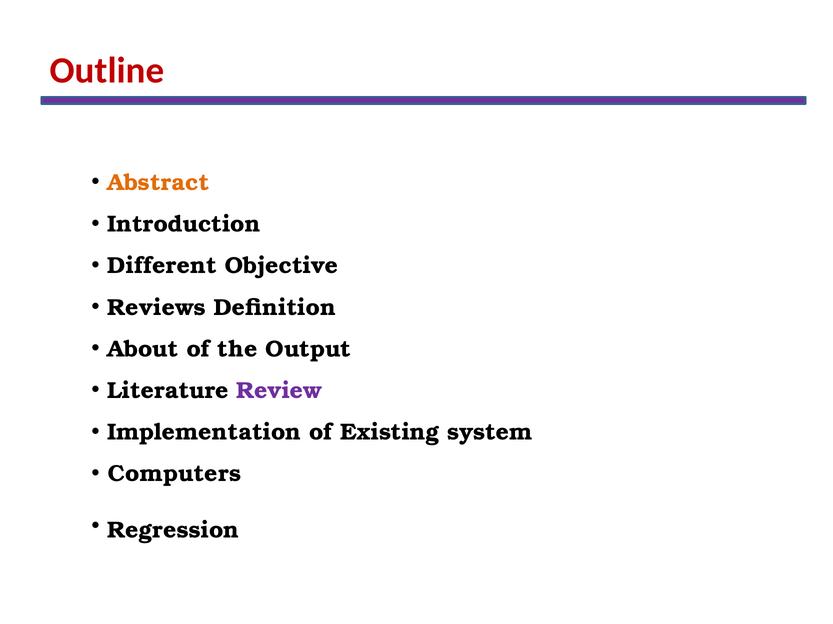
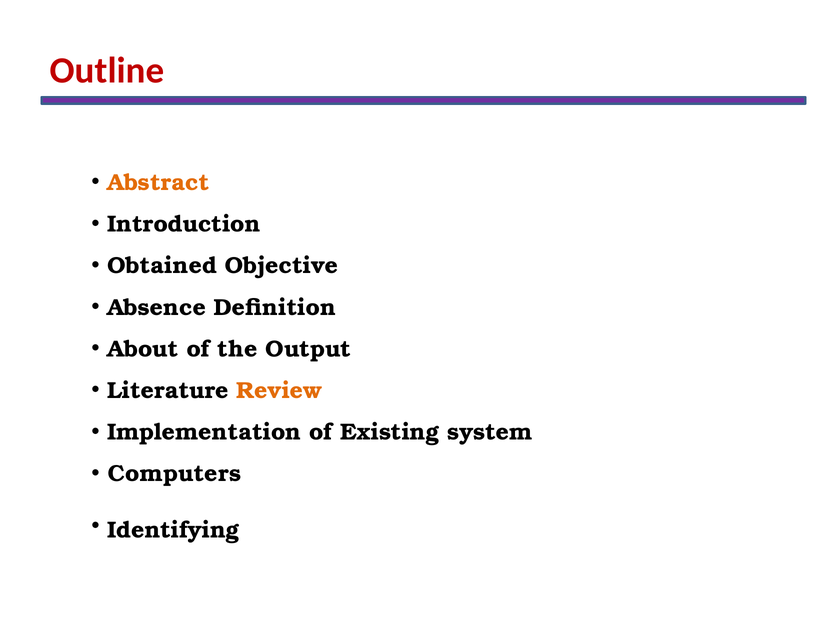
Different: Different -> Obtained
Reviews: Reviews -> Absence
Review colour: purple -> orange
Regression: Regression -> Identifying
